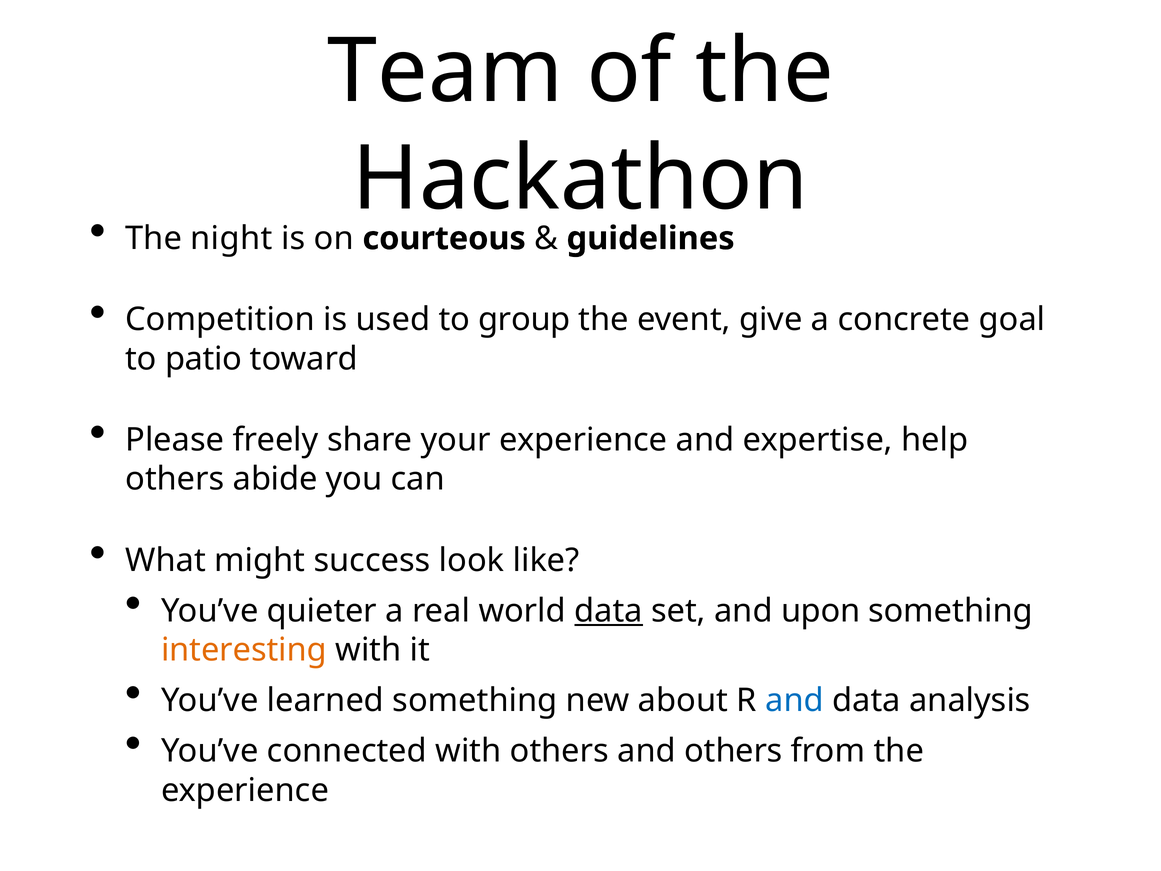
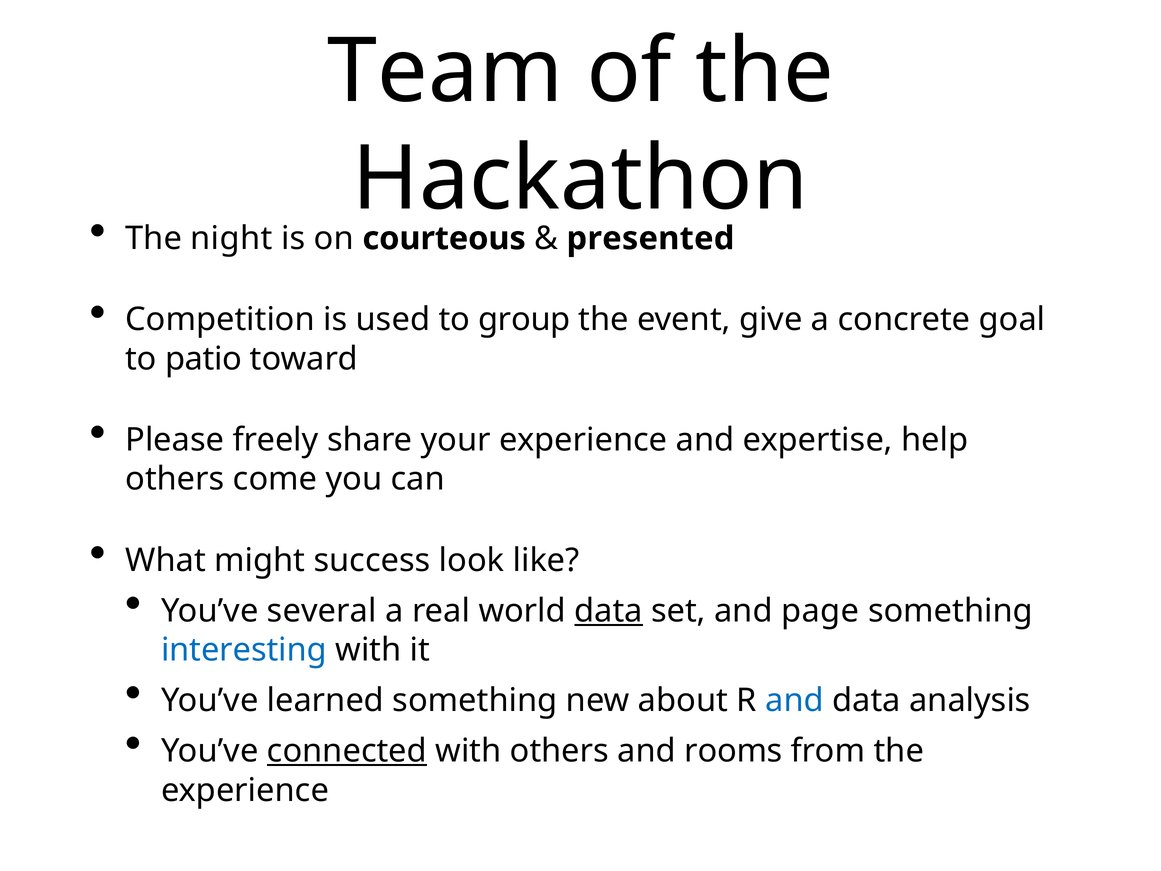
guidelines: guidelines -> presented
abide: abide -> come
quieter: quieter -> several
upon: upon -> page
interesting colour: orange -> blue
connected underline: none -> present
and others: others -> rooms
